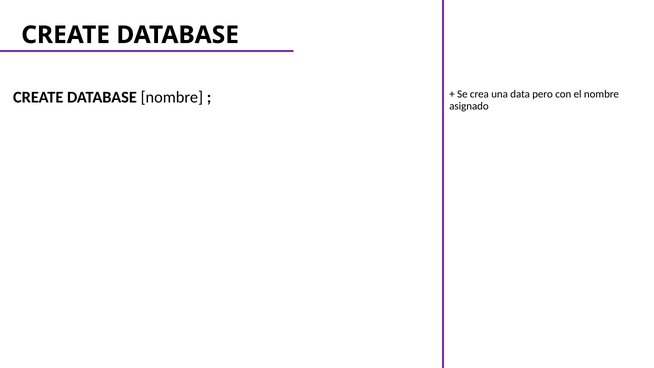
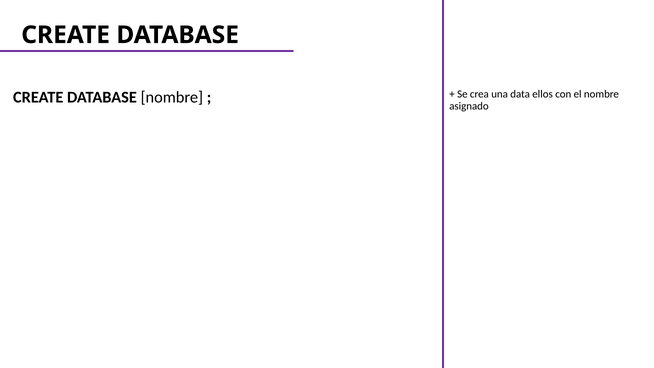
pero: pero -> ellos
